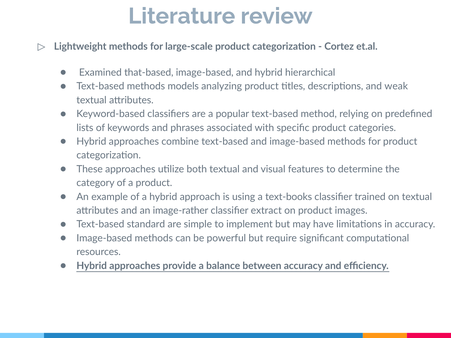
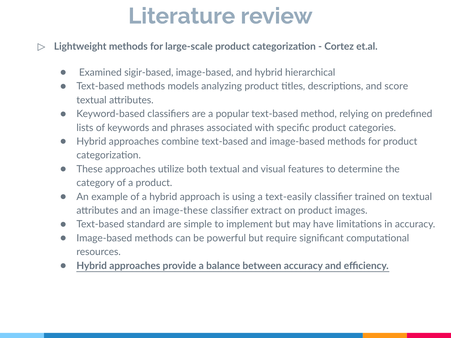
that-based: that-based -> sigir-based
weak: weak -> score
text-books: text-books -> text-easily
image-rather: image-rather -> image-these
